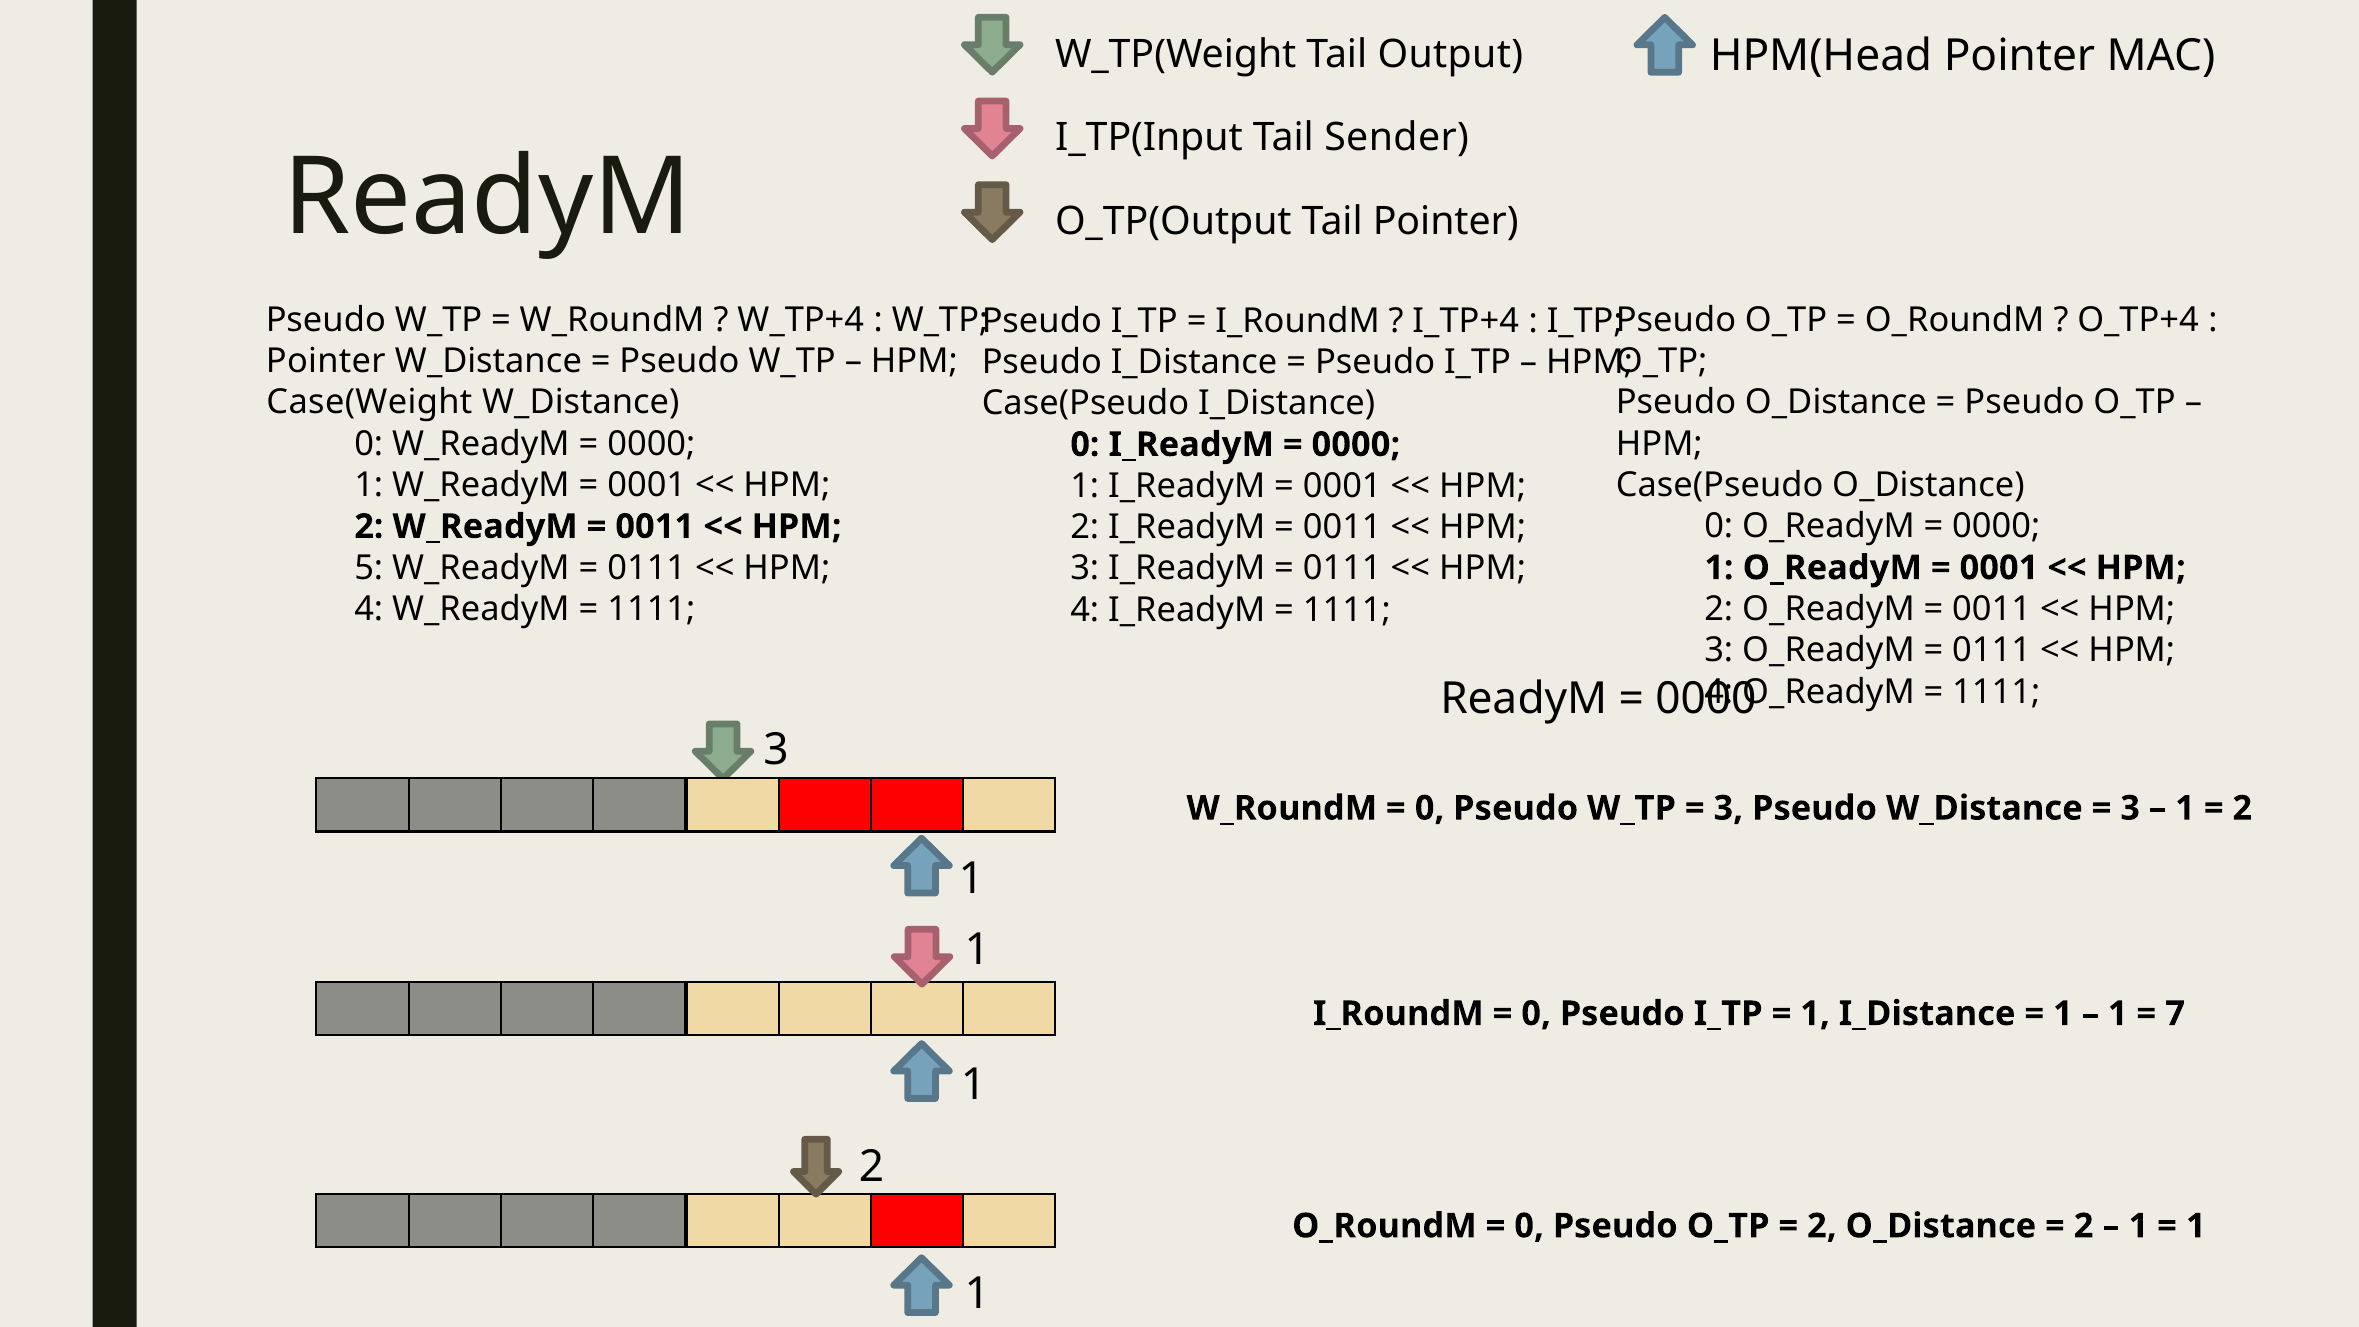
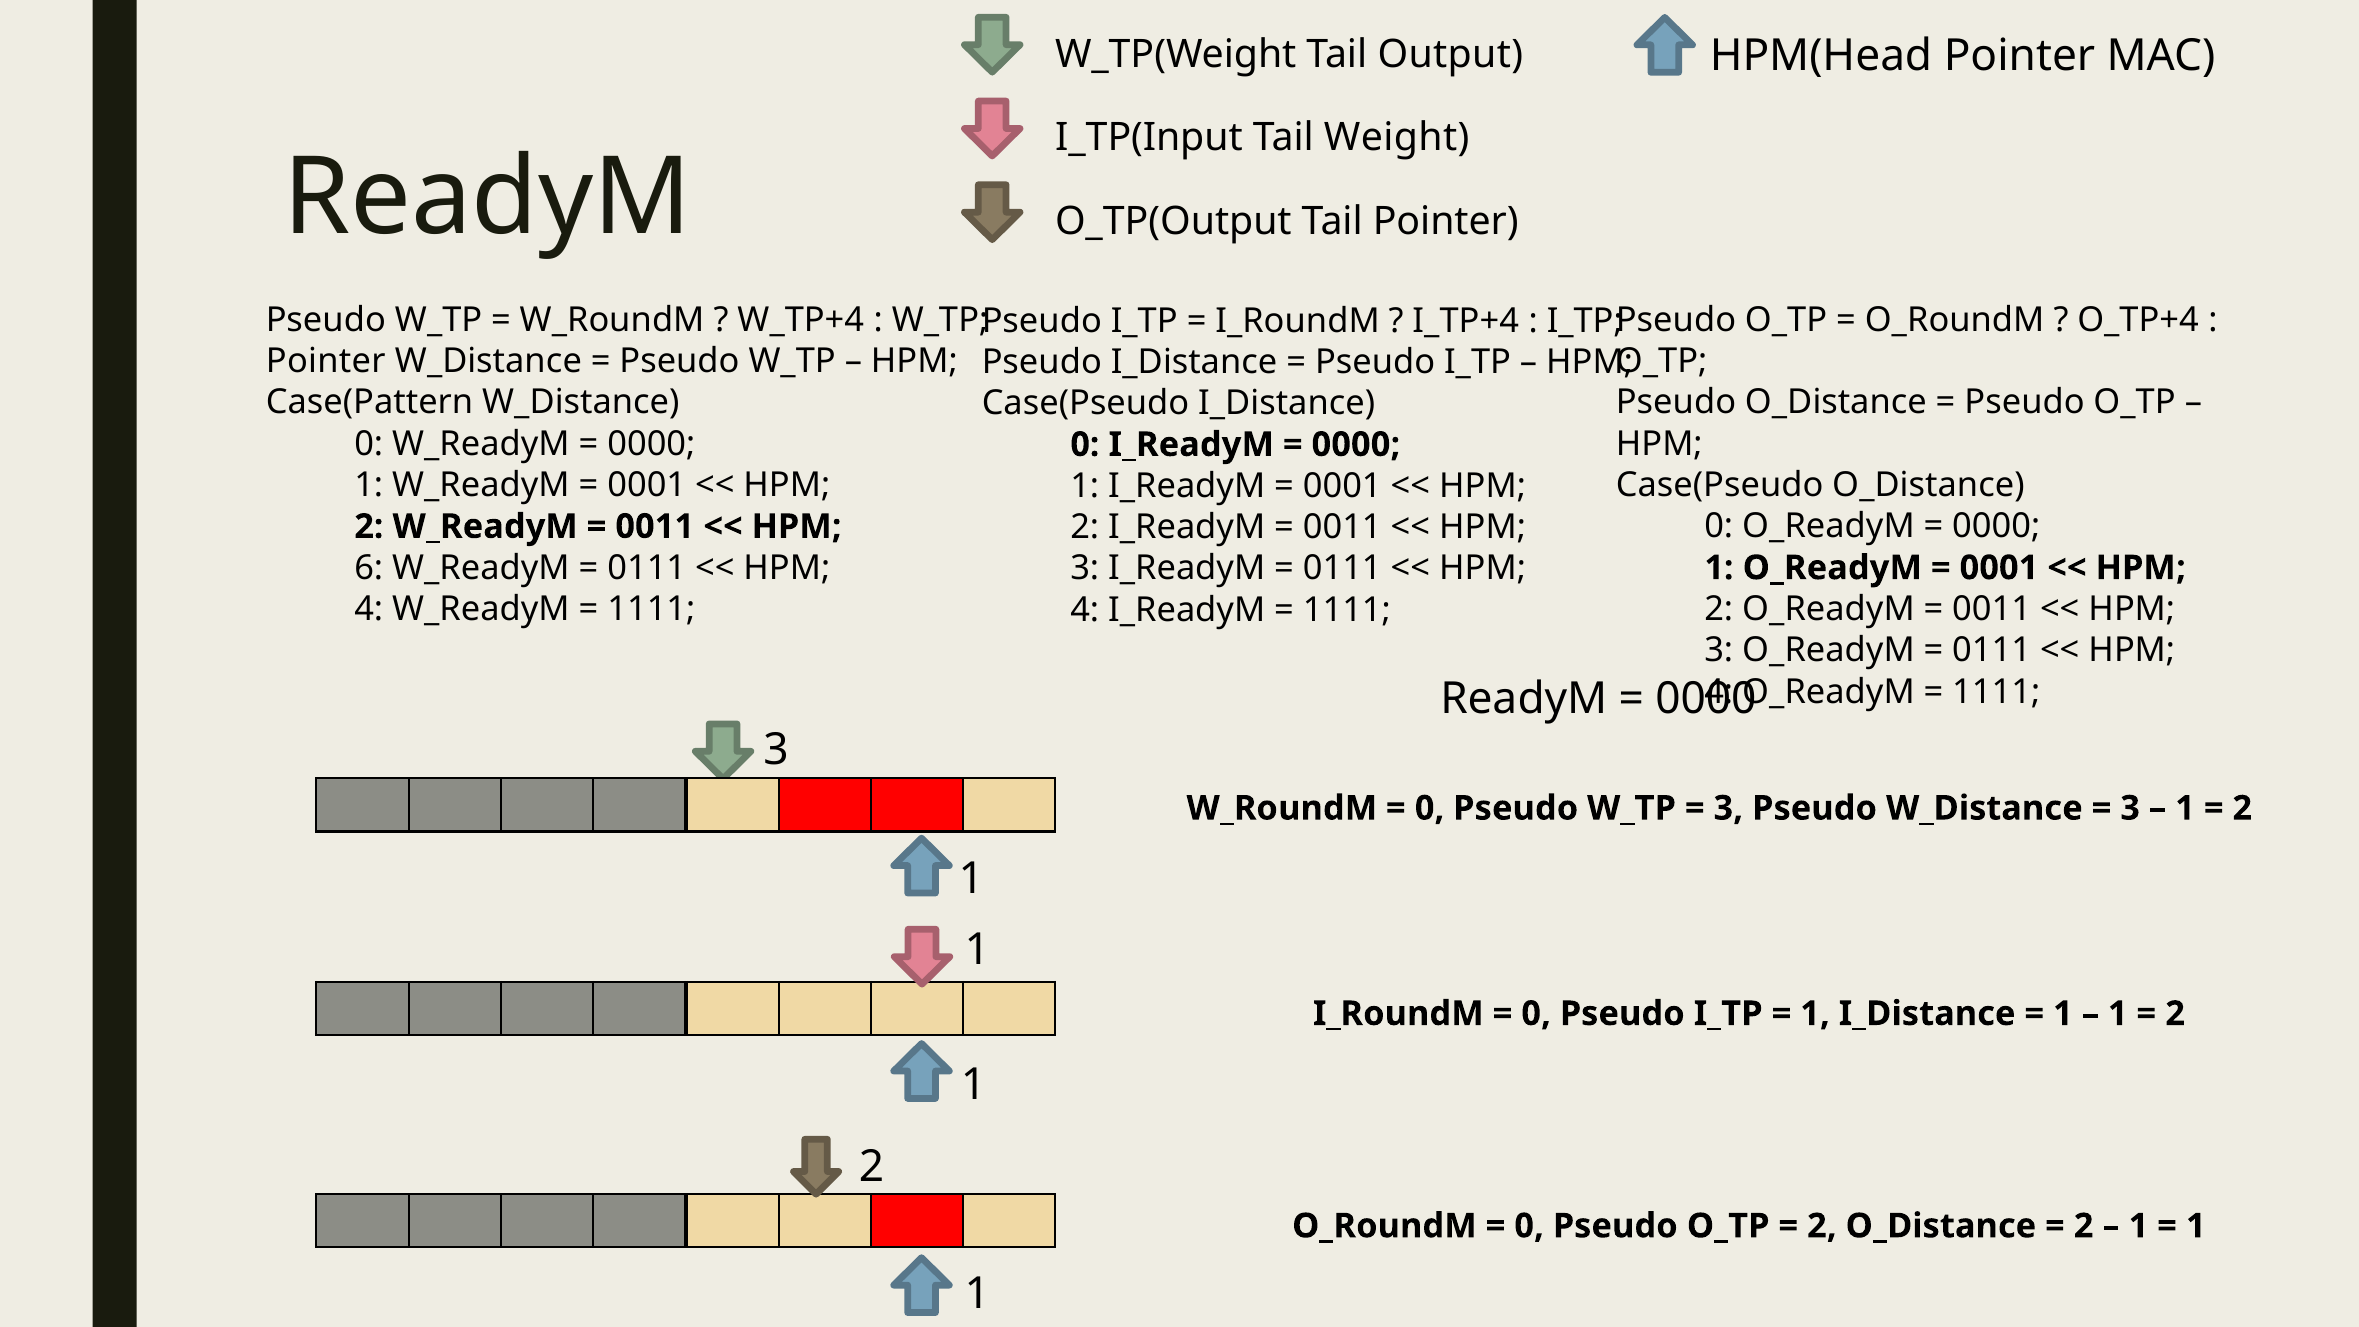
Sender: Sender -> Weight
Case(Weight: Case(Weight -> Case(Pattern
5: 5 -> 6
7 at (2175, 1014): 7 -> 2
